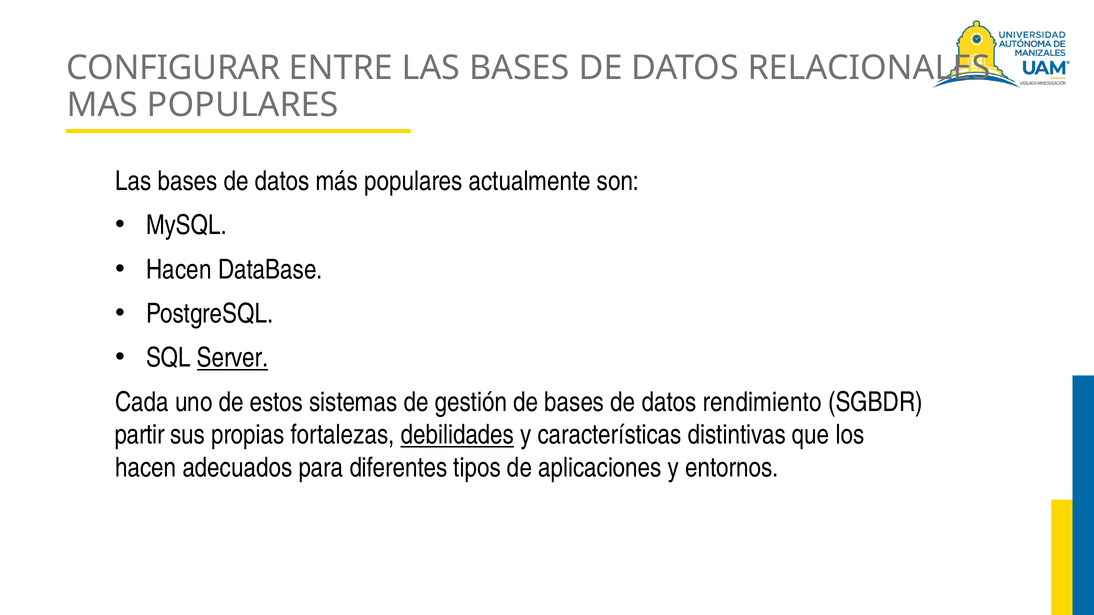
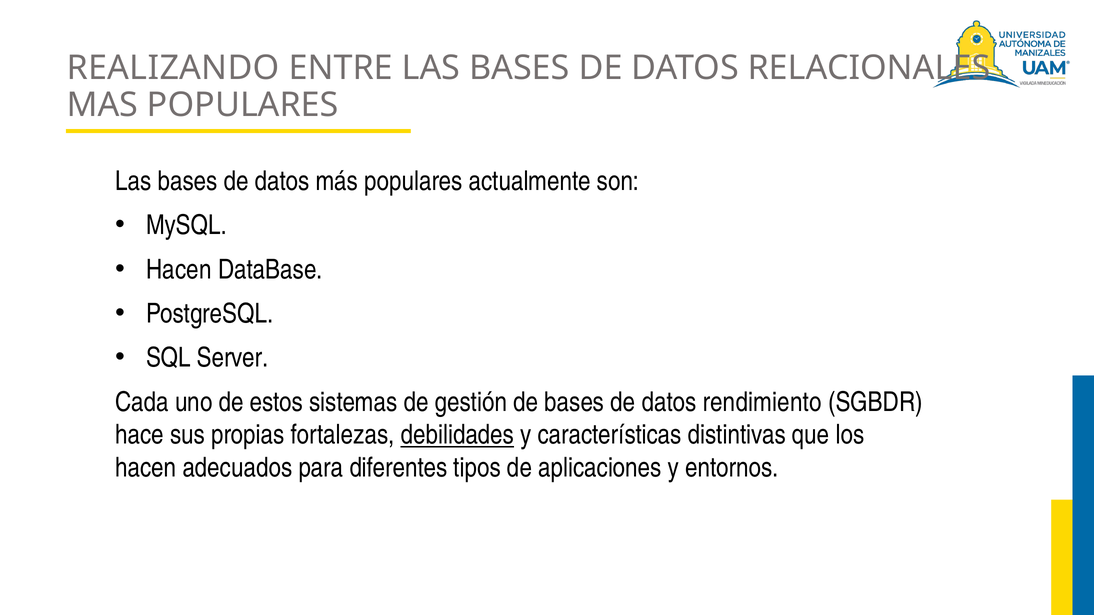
CONFIGURAR: CONFIGURAR -> REALIZANDO
Server underline: present -> none
partir: partir -> hace
